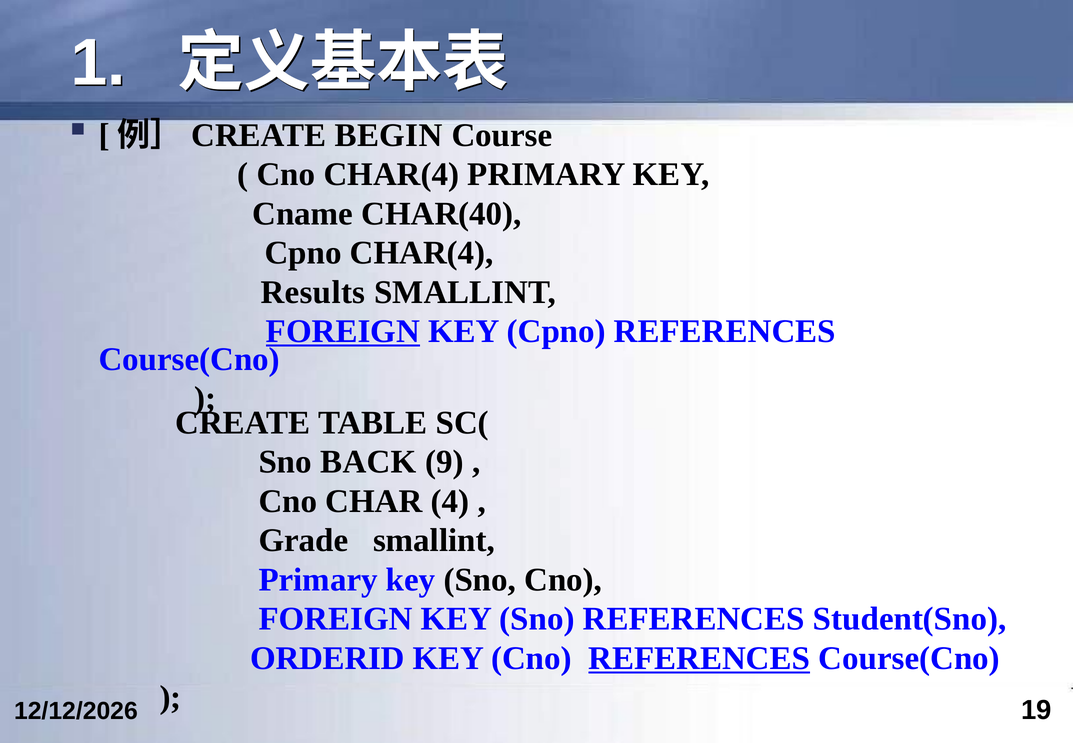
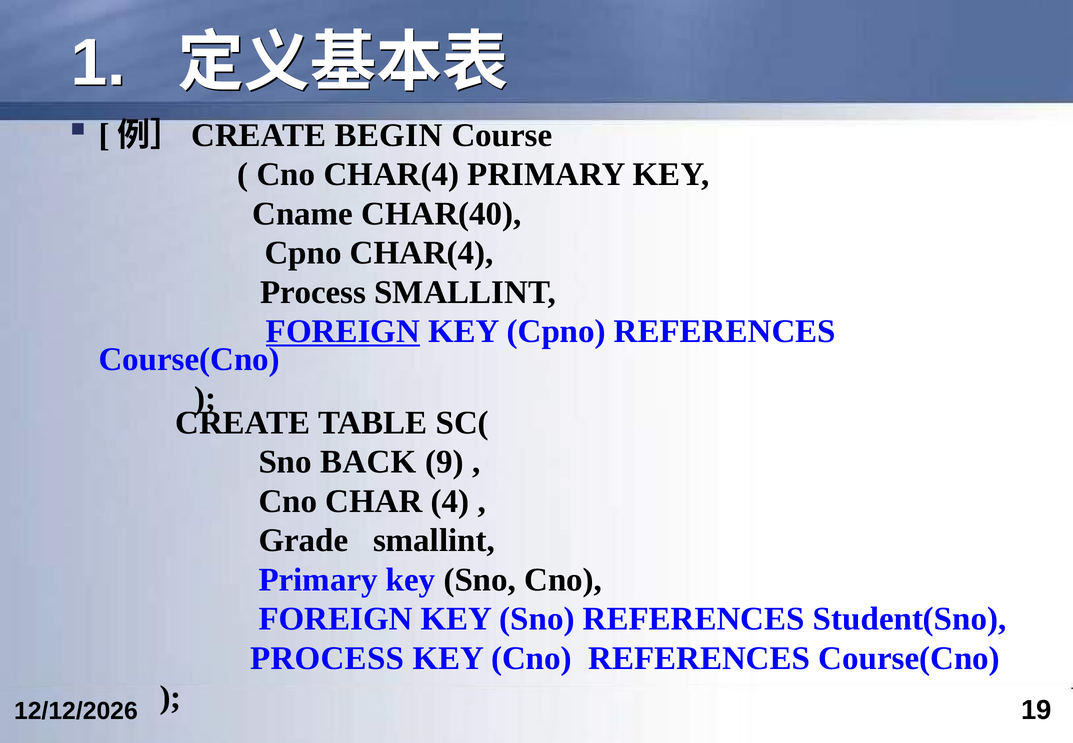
Results at (313, 292): Results -> Process
ORDERID at (327, 658): ORDERID -> PROCESS
REFERENCES at (699, 658) underline: present -> none
